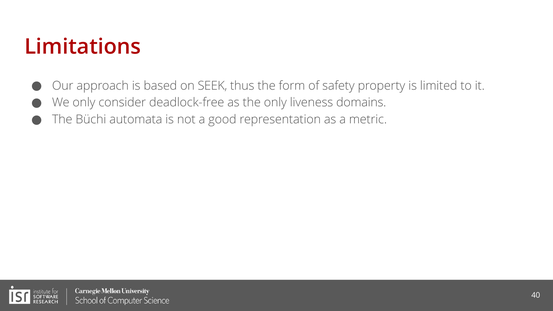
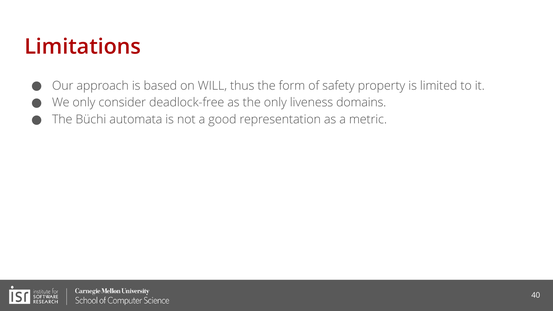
SEEK: SEEK -> WILL
